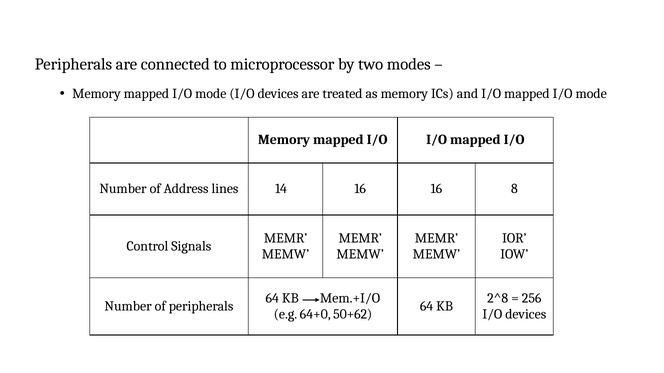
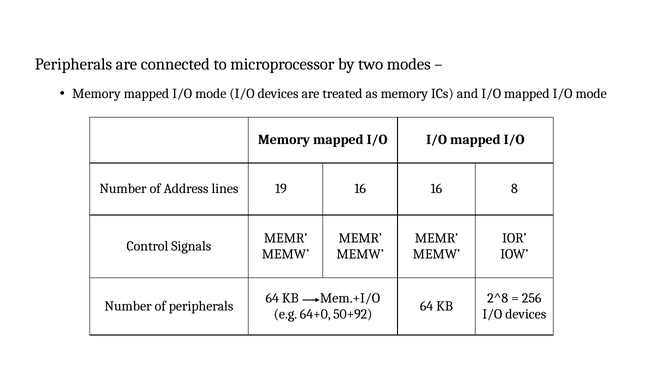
14: 14 -> 19
50+62: 50+62 -> 50+92
